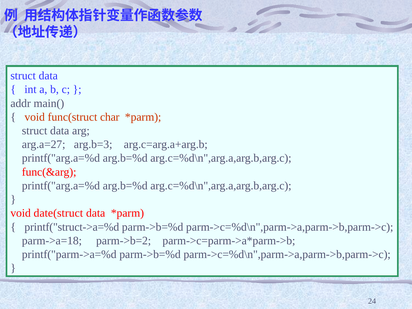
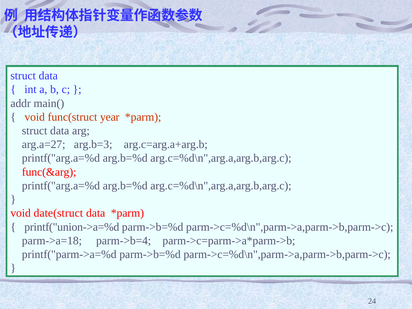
char: char -> year
printf("struct->a=%d: printf("struct->a=%d -> printf("union->a=%d
parm->b=2: parm->b=2 -> parm->b=4
